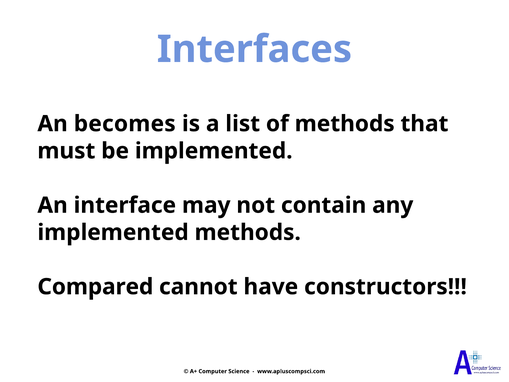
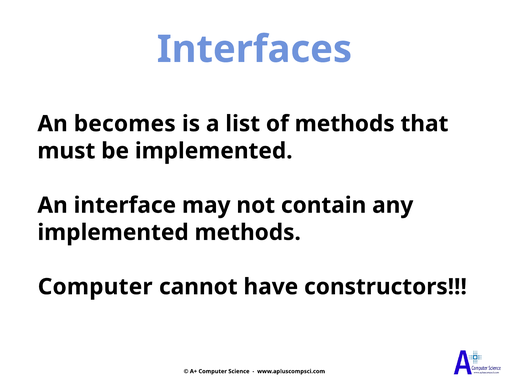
Compared at (95, 287): Compared -> Computer
